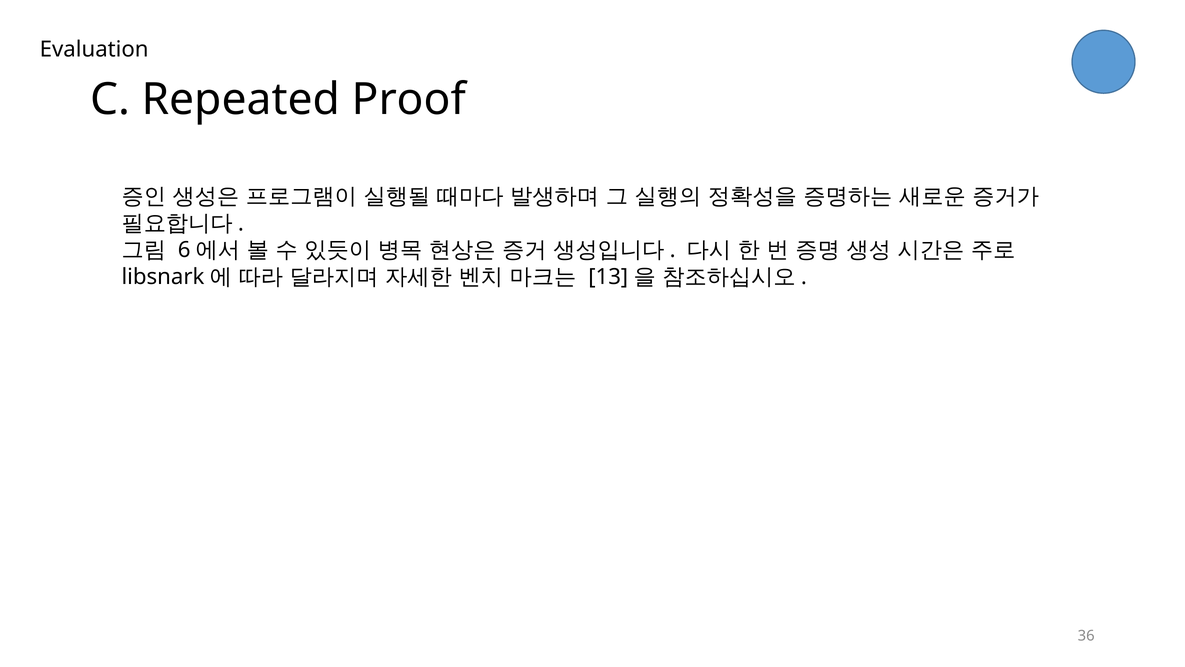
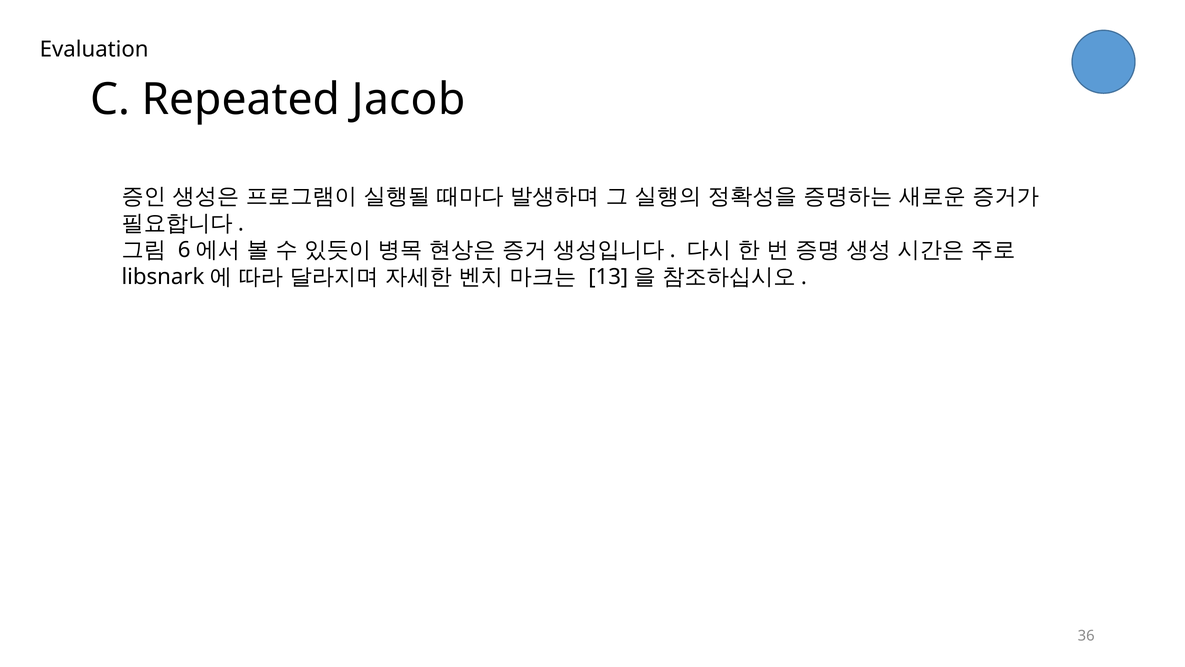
Proof: Proof -> Jacob
